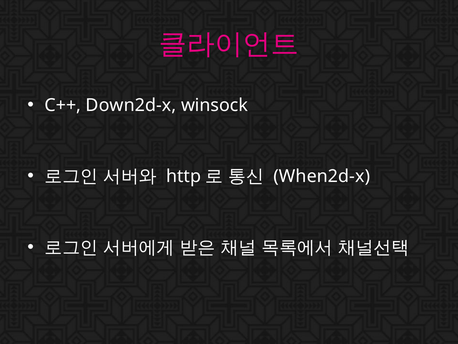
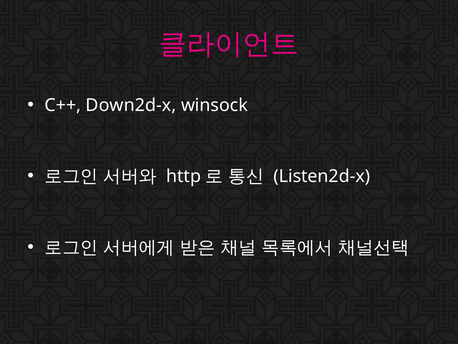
When2d-x: When2d-x -> Listen2d-x
